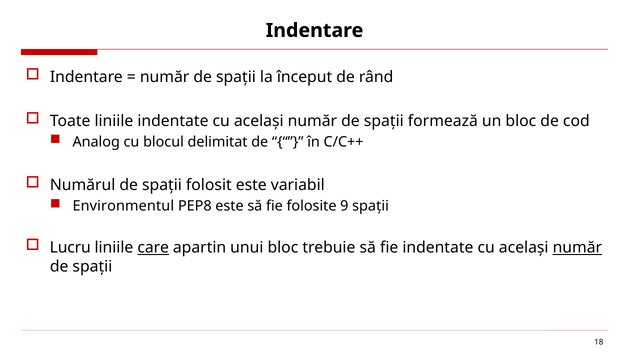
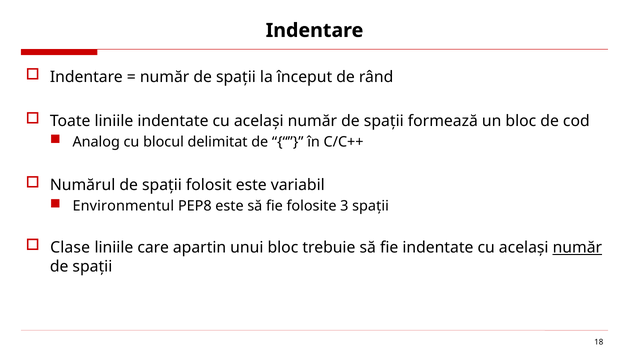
9: 9 -> 3
Lucru: Lucru -> Clase
care underline: present -> none
